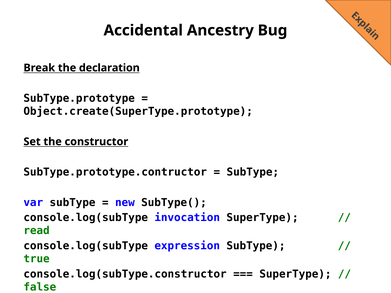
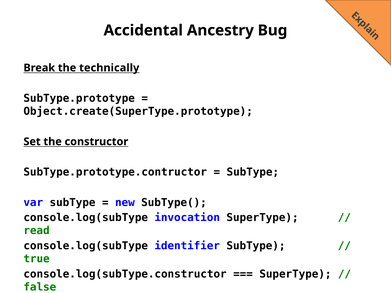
declaration: declaration -> technically
expression: expression -> identifier
